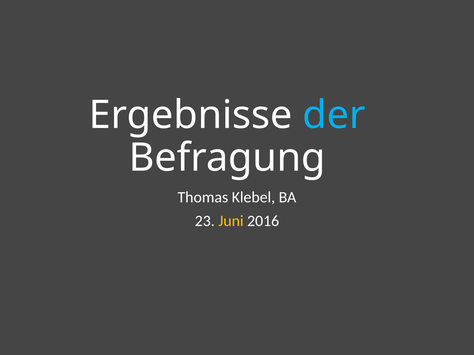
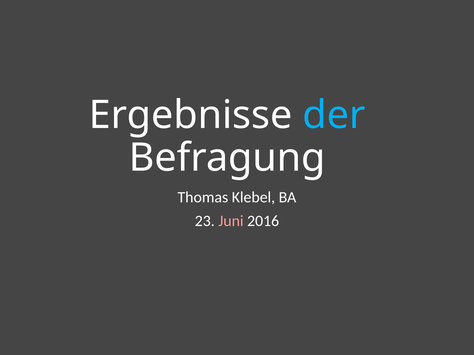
Juni colour: yellow -> pink
